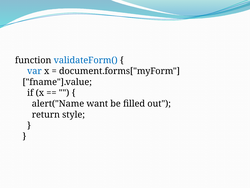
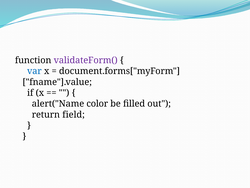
validateForm( colour: blue -> purple
want: want -> color
style: style -> field
